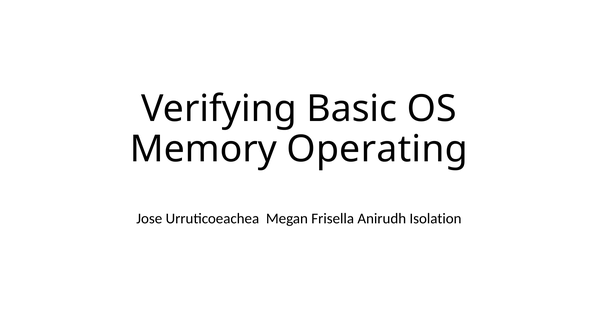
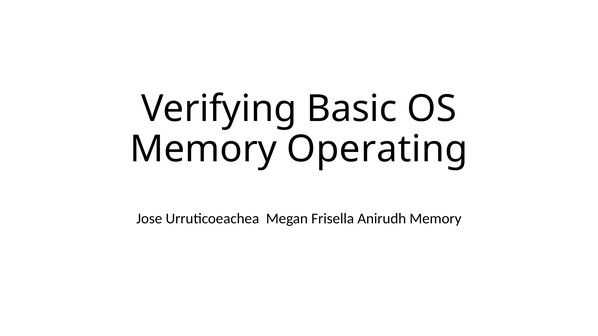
Anirudh Isolation: Isolation -> Memory
